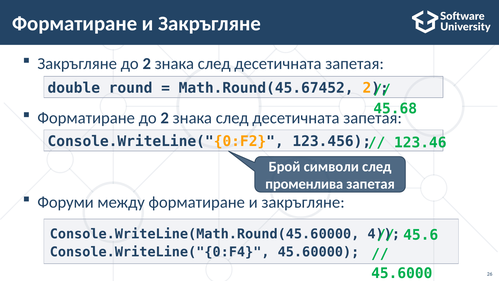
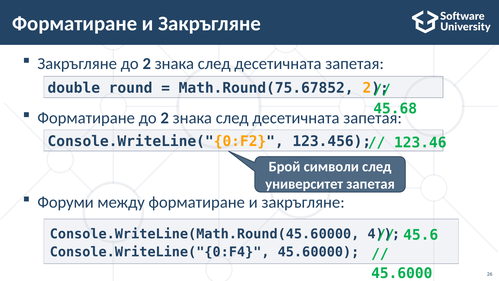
Math.Round(45.67452: Math.Round(45.67452 -> Math.Round(75.67852
променлива: променлива -> университет
